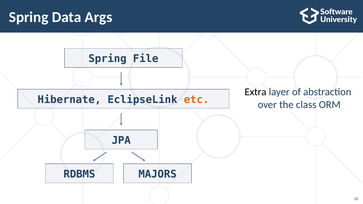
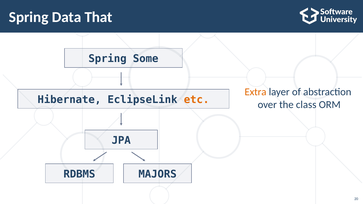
Args: Args -> That
File: File -> Some
Extra colour: black -> orange
